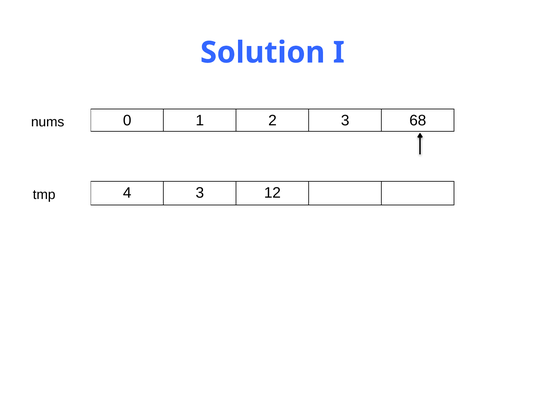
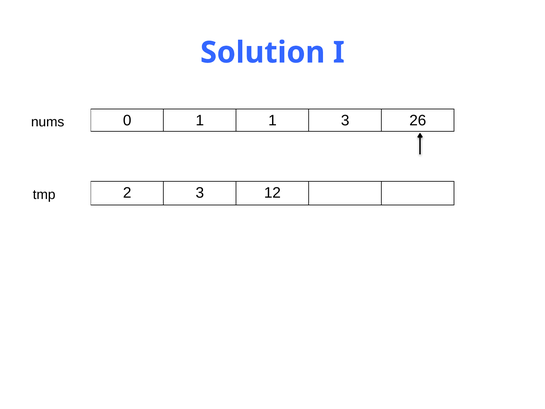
1 2: 2 -> 1
68: 68 -> 26
4: 4 -> 2
